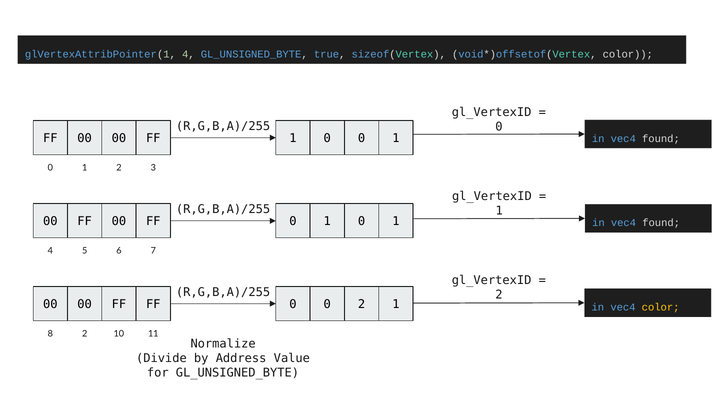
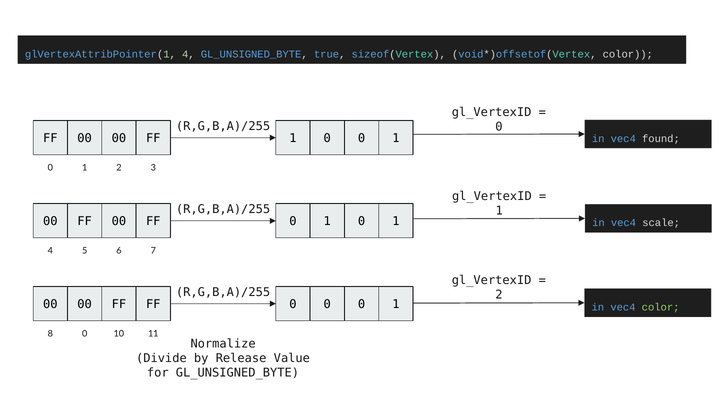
found at (661, 223): found -> scale
0 0 2: 2 -> 0
color at (661, 307) colour: yellow -> light green
8 2: 2 -> 0
Address: Address -> Release
